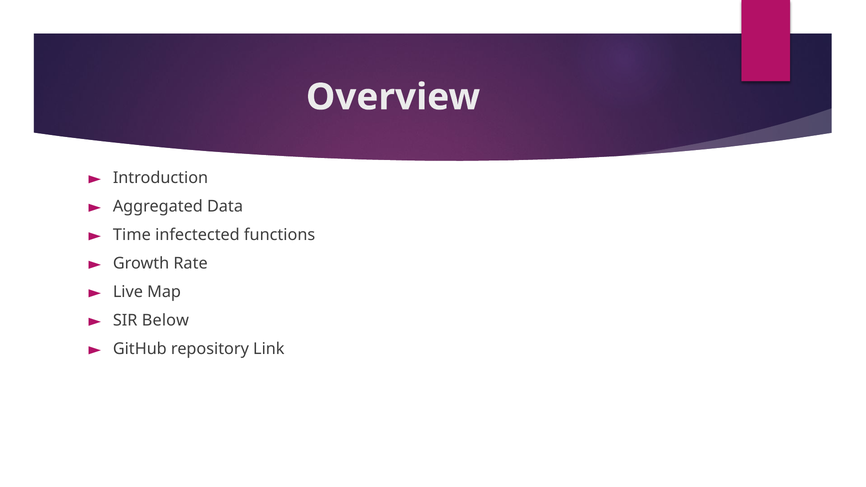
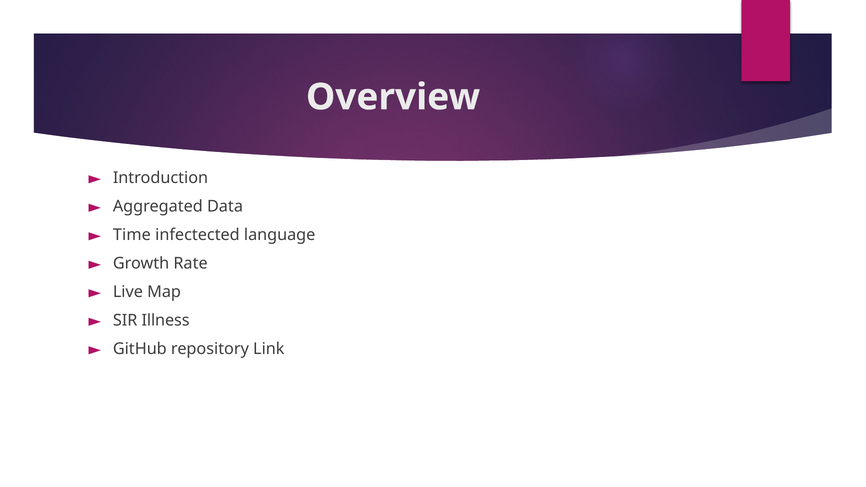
functions: functions -> language
Below: Below -> Illness
